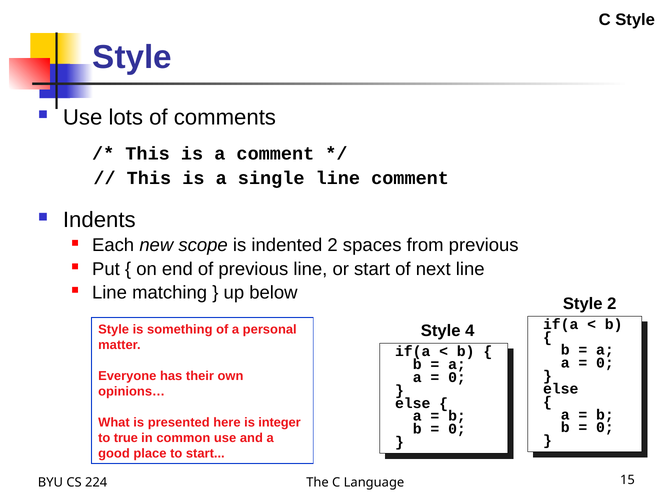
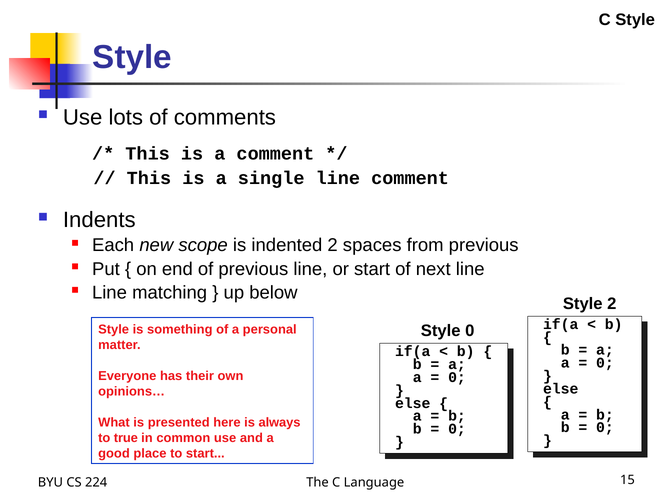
Style 4: 4 -> 0
integer: integer -> always
